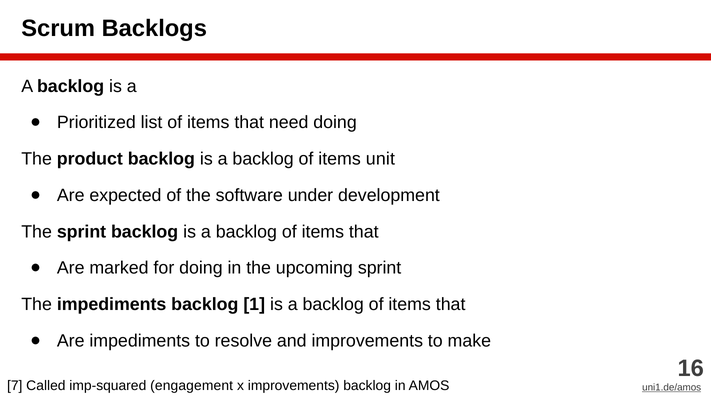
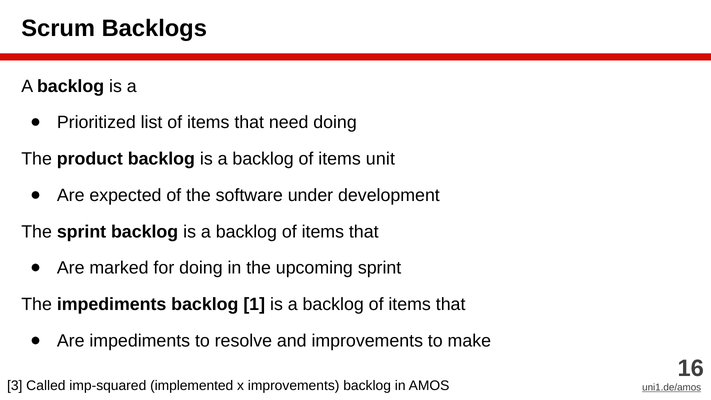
7: 7 -> 3
engagement: engagement -> implemented
